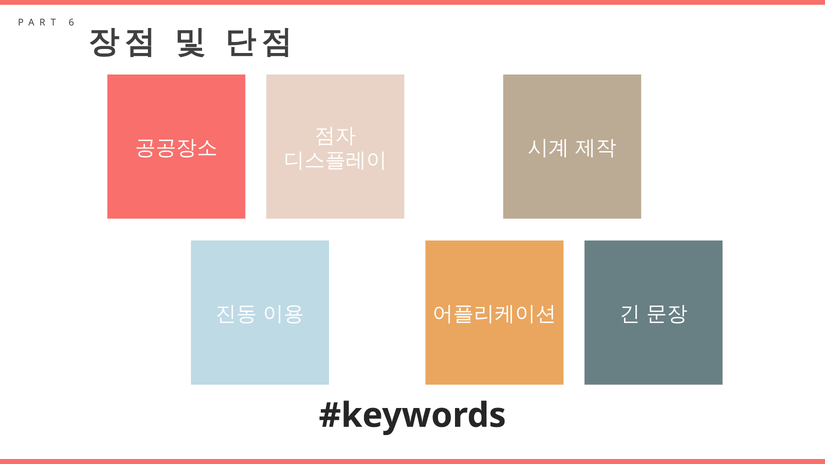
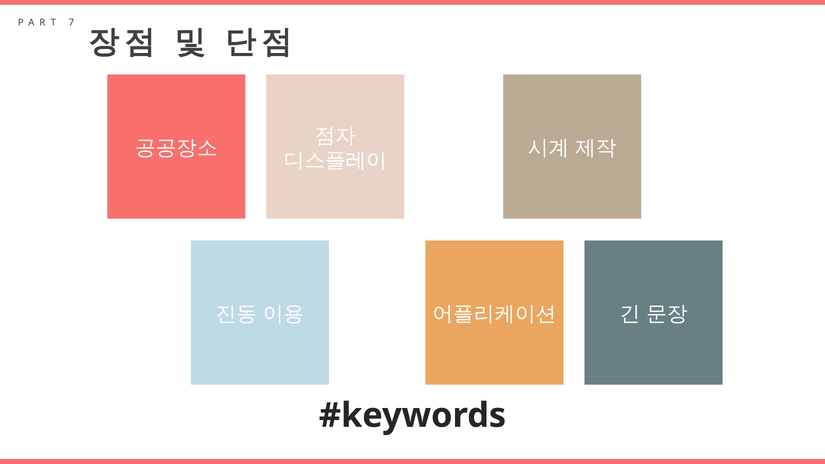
6: 6 -> 7
